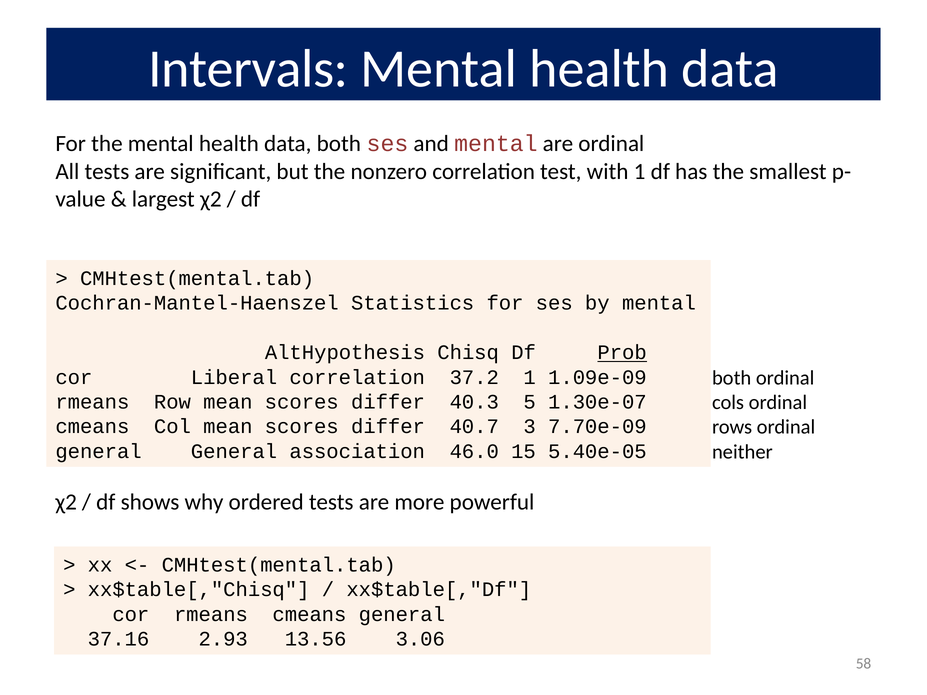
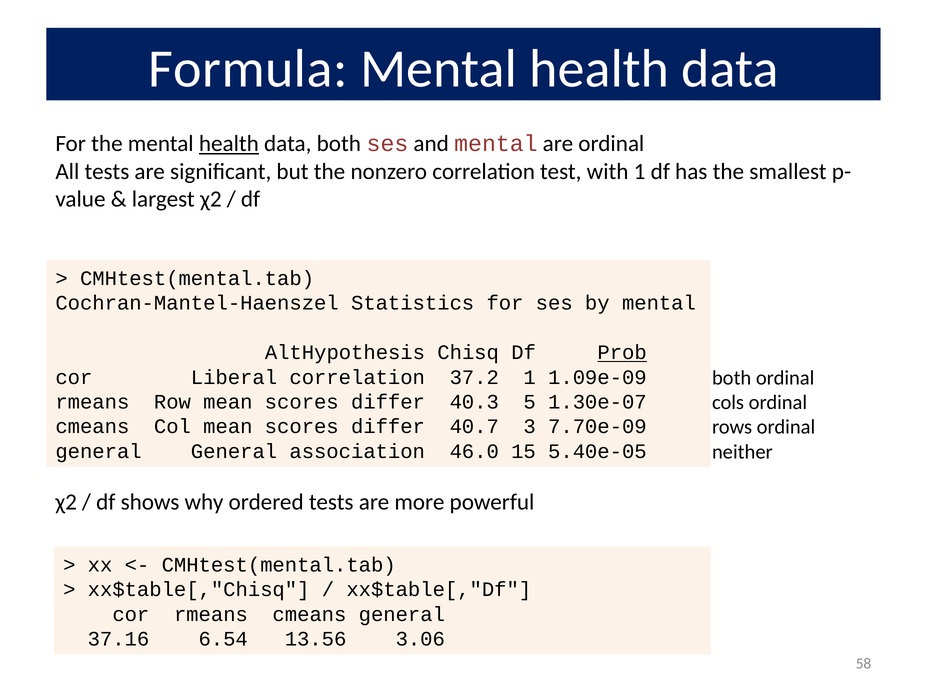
Intervals: Intervals -> Formula
health at (229, 144) underline: none -> present
2.93: 2.93 -> 6.54
